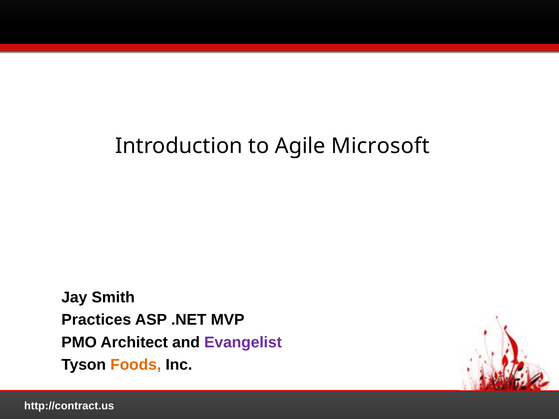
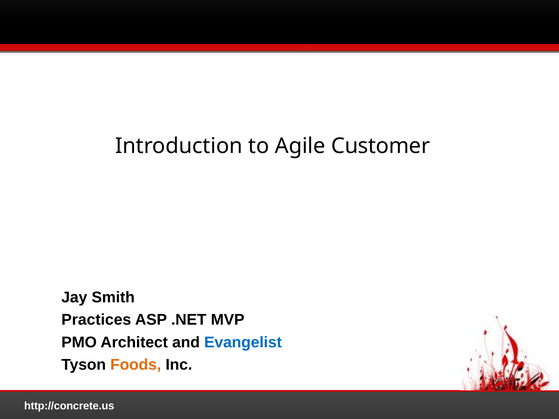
Microsoft: Microsoft -> Customer
Evangelist colour: purple -> blue
http://contract.us: http://contract.us -> http://concrete.us
